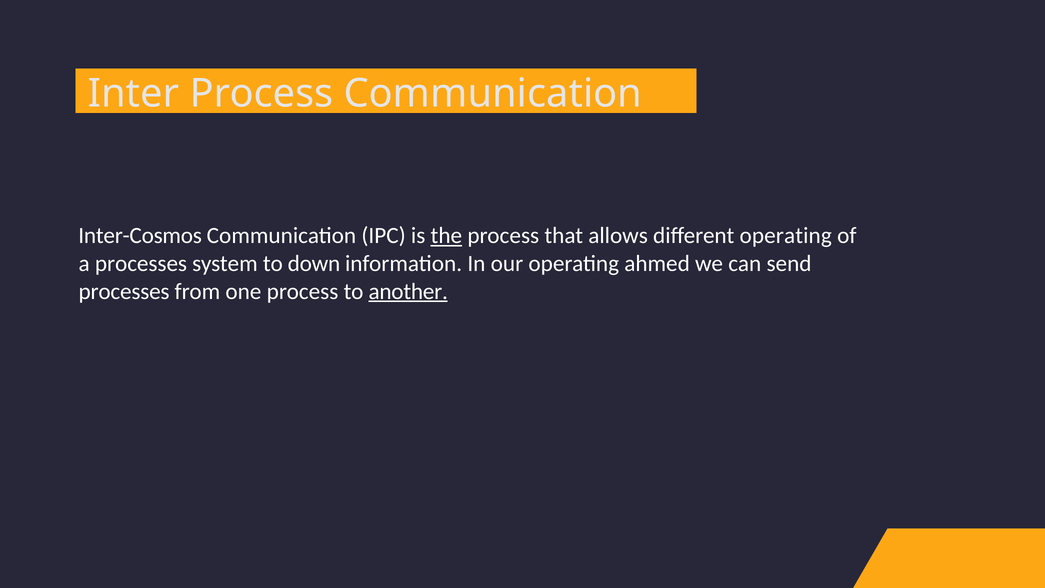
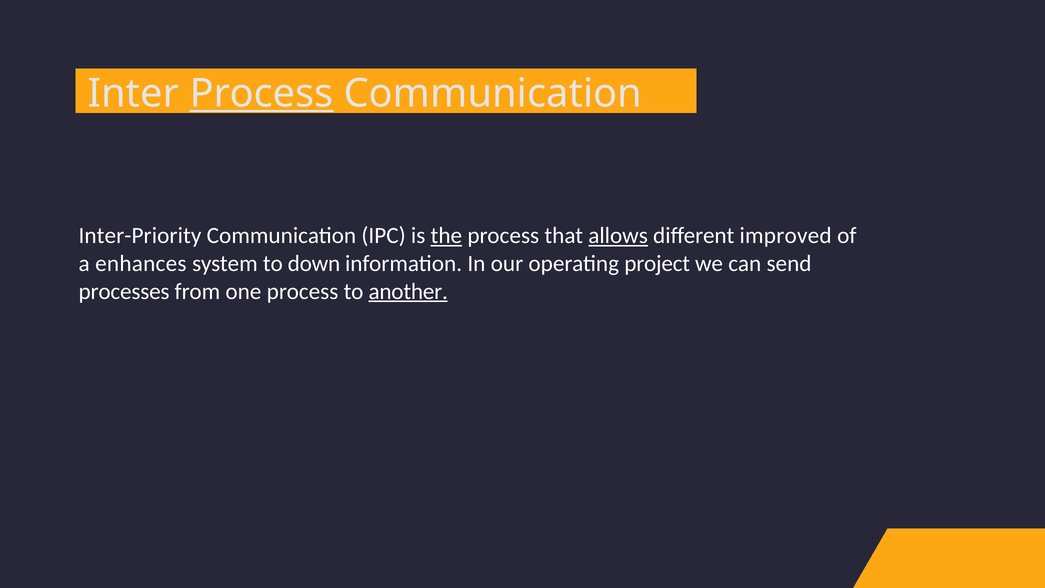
Process at (262, 94) underline: none -> present
Inter-Cosmos: Inter-Cosmos -> Inter-Priority
allows underline: none -> present
different operating: operating -> improved
a processes: processes -> enhances
ahmed: ahmed -> project
